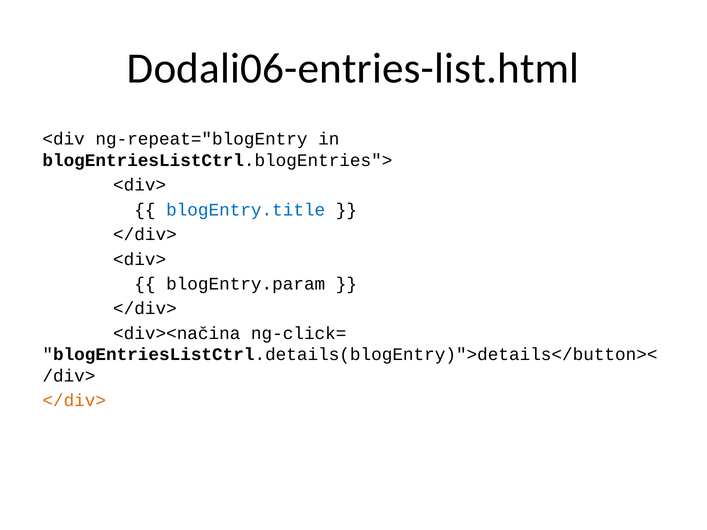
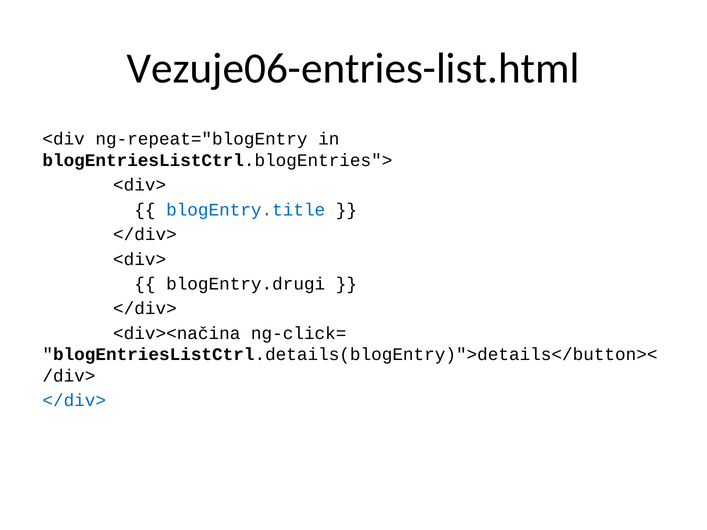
Dodali06-entries-list.html: Dodali06-entries-list.html -> Vezuje06-entries-list.html
blogEntry.param: blogEntry.param -> blogEntry.drugi
</div> at (74, 401) colour: orange -> blue
